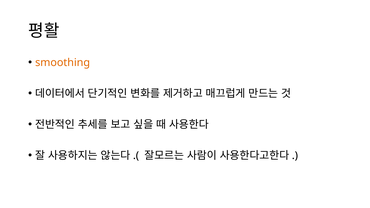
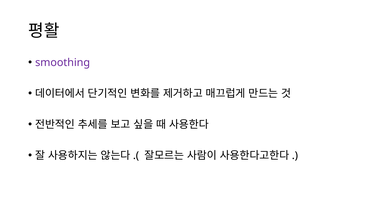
smoothing colour: orange -> purple
